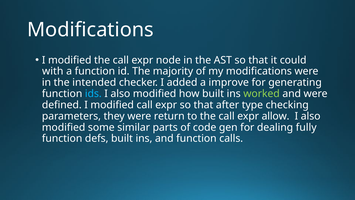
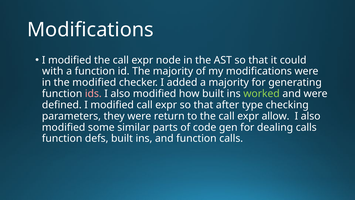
the intended: intended -> modified
a improve: improve -> majority
ids colour: light blue -> pink
dealing fully: fully -> calls
